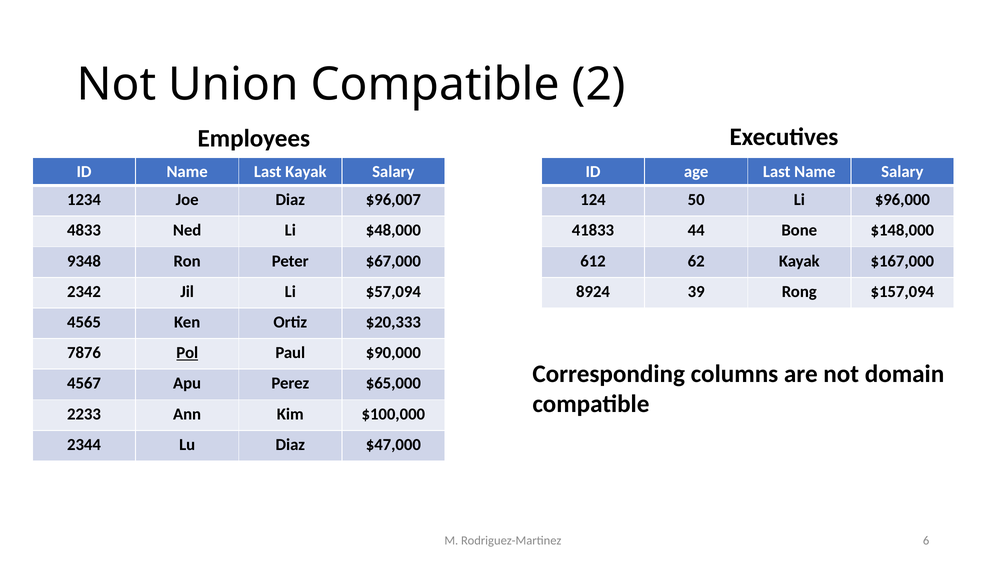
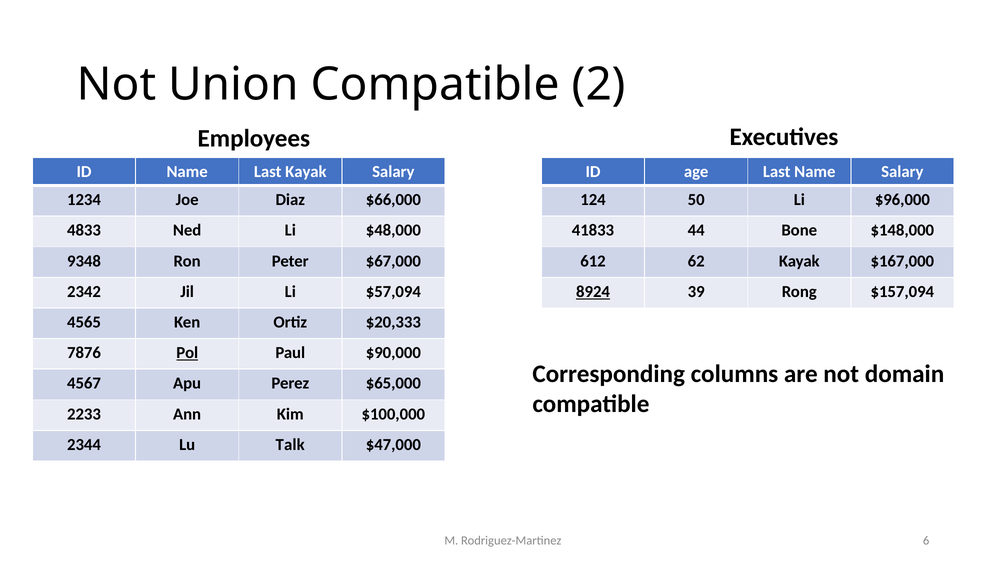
$96,007: $96,007 -> $66,000
8924 underline: none -> present
Lu Diaz: Diaz -> Talk
